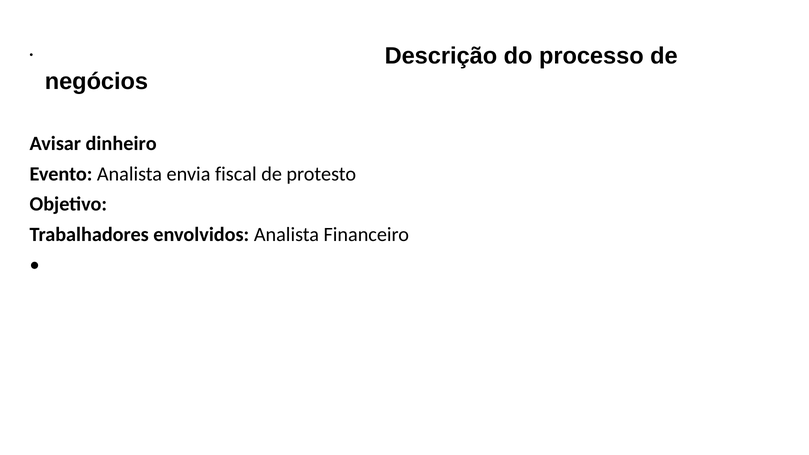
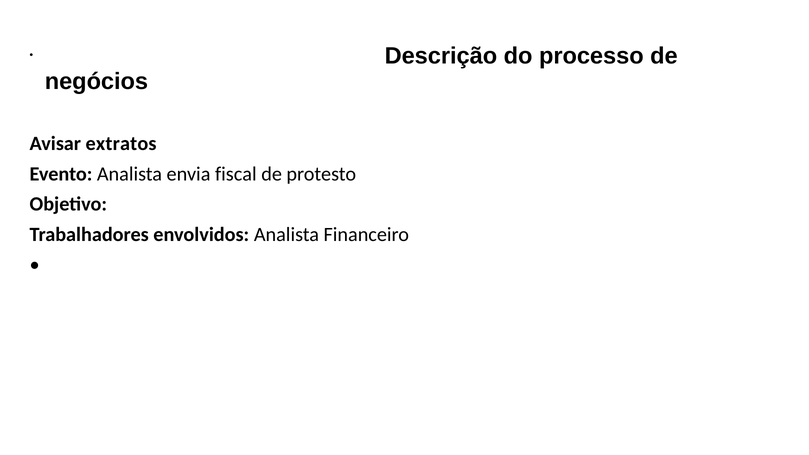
dinheiro: dinheiro -> extratos
